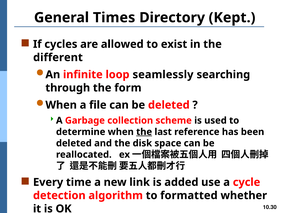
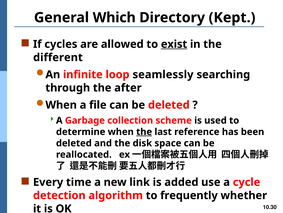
Times: Times -> Which
exist underline: none -> present
form: form -> after
formatted: formatted -> frequently
